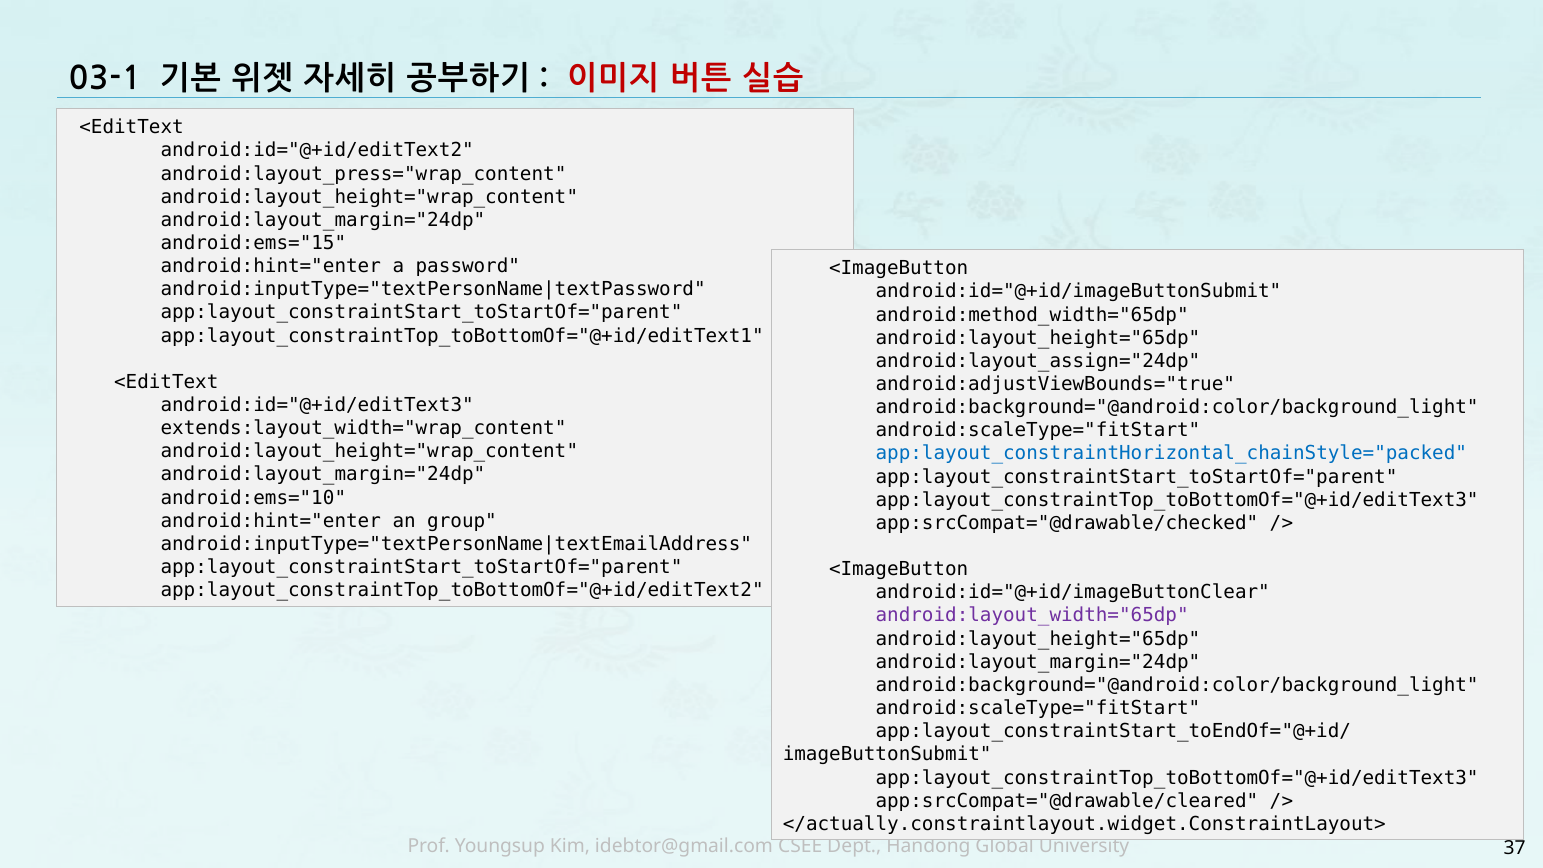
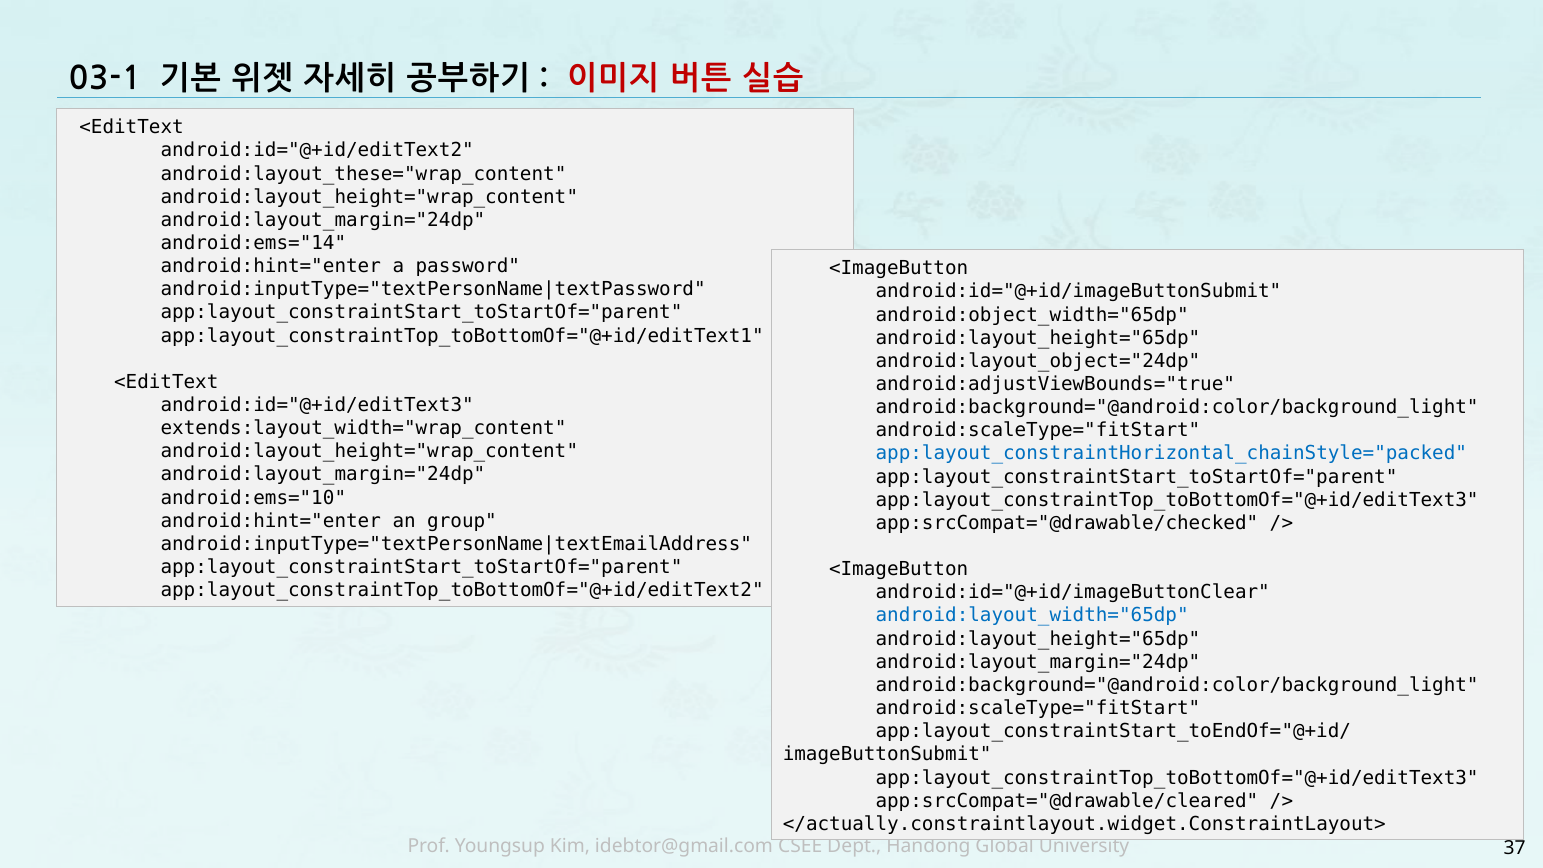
android:layout_press="wrap_content: android:layout_press="wrap_content -> android:layout_these="wrap_content
android:ems="15: android:ems="15 -> android:ems="14
android:method_width="65dp: android:method_width="65dp -> android:object_width="65dp
android:layout_assign="24dp: android:layout_assign="24dp -> android:layout_object="24dp
android:layout_width="65dp colour: purple -> blue
